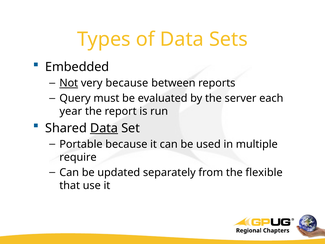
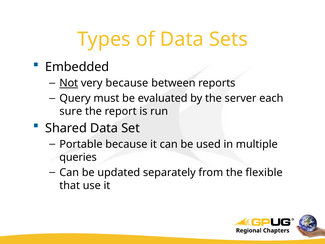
year: year -> sure
Data at (104, 128) underline: present -> none
require: require -> queries
